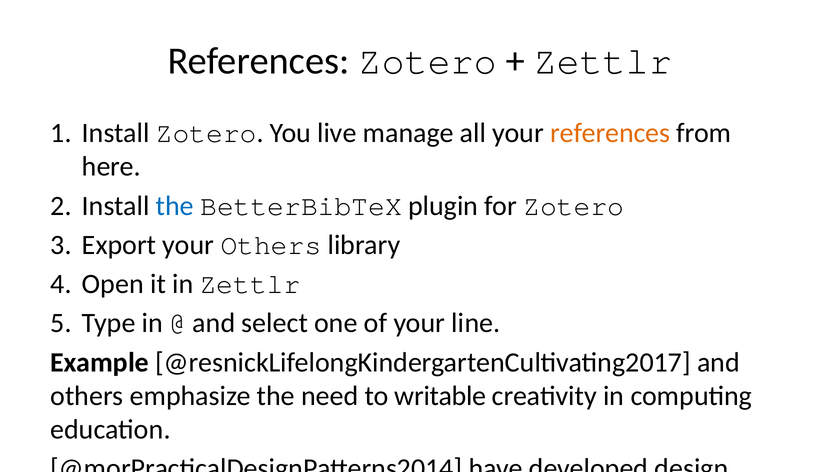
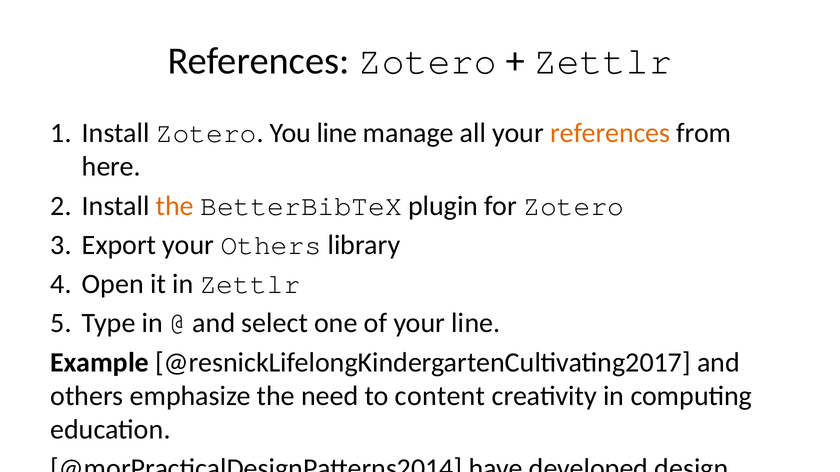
You live: live -> line
the at (175, 206) colour: blue -> orange
writable: writable -> content
